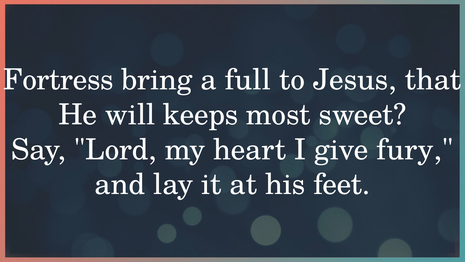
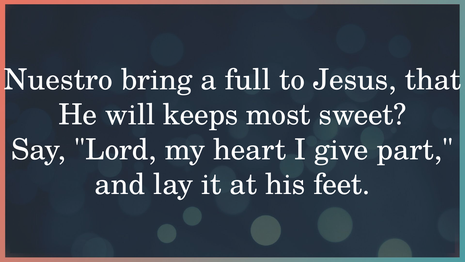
Fortress: Fortress -> Nuestro
fury: fury -> part
